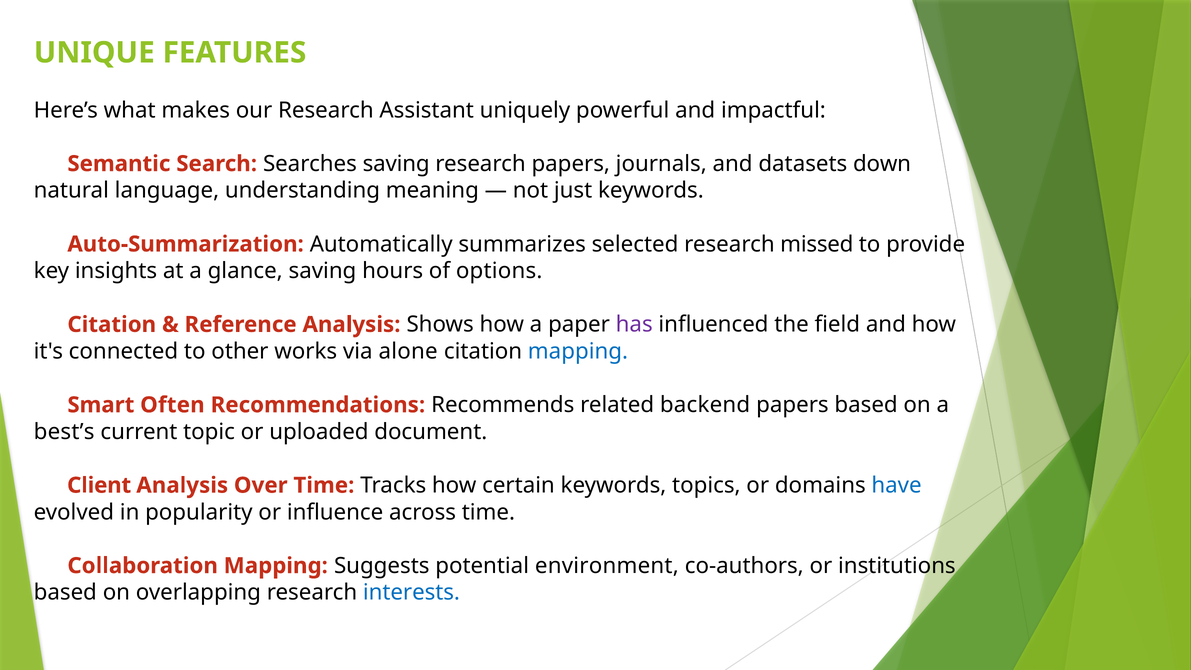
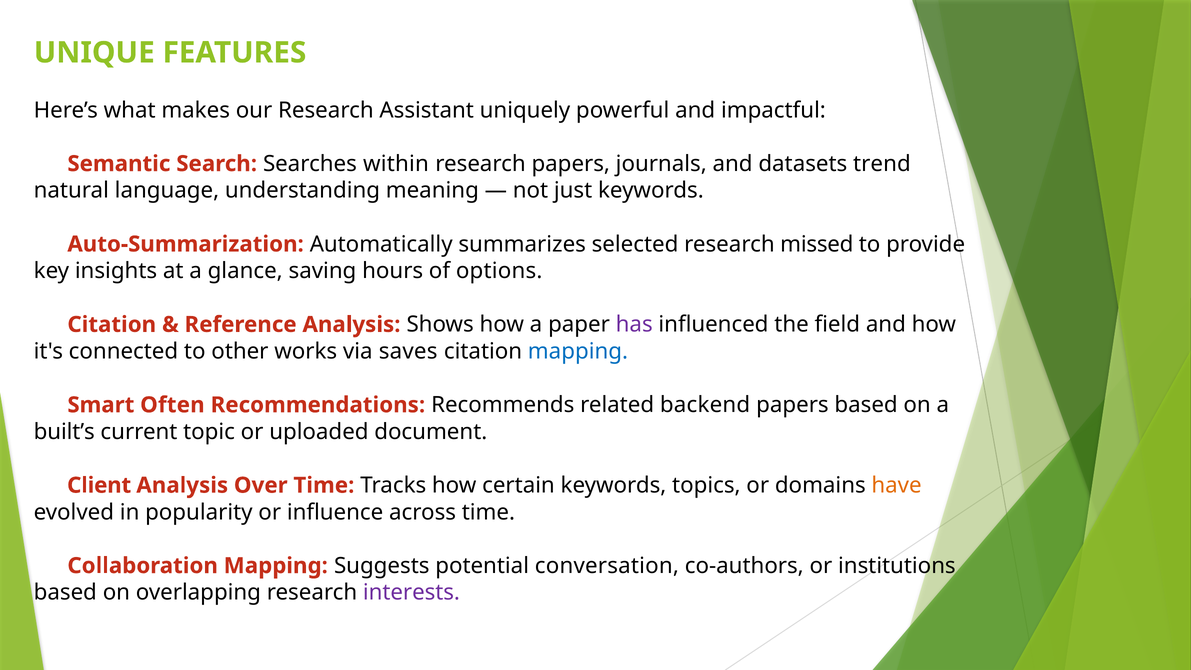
Searches saving: saving -> within
down: down -> trend
alone: alone -> saves
best’s: best’s -> built’s
have colour: blue -> orange
environment: environment -> conversation
interests colour: blue -> purple
